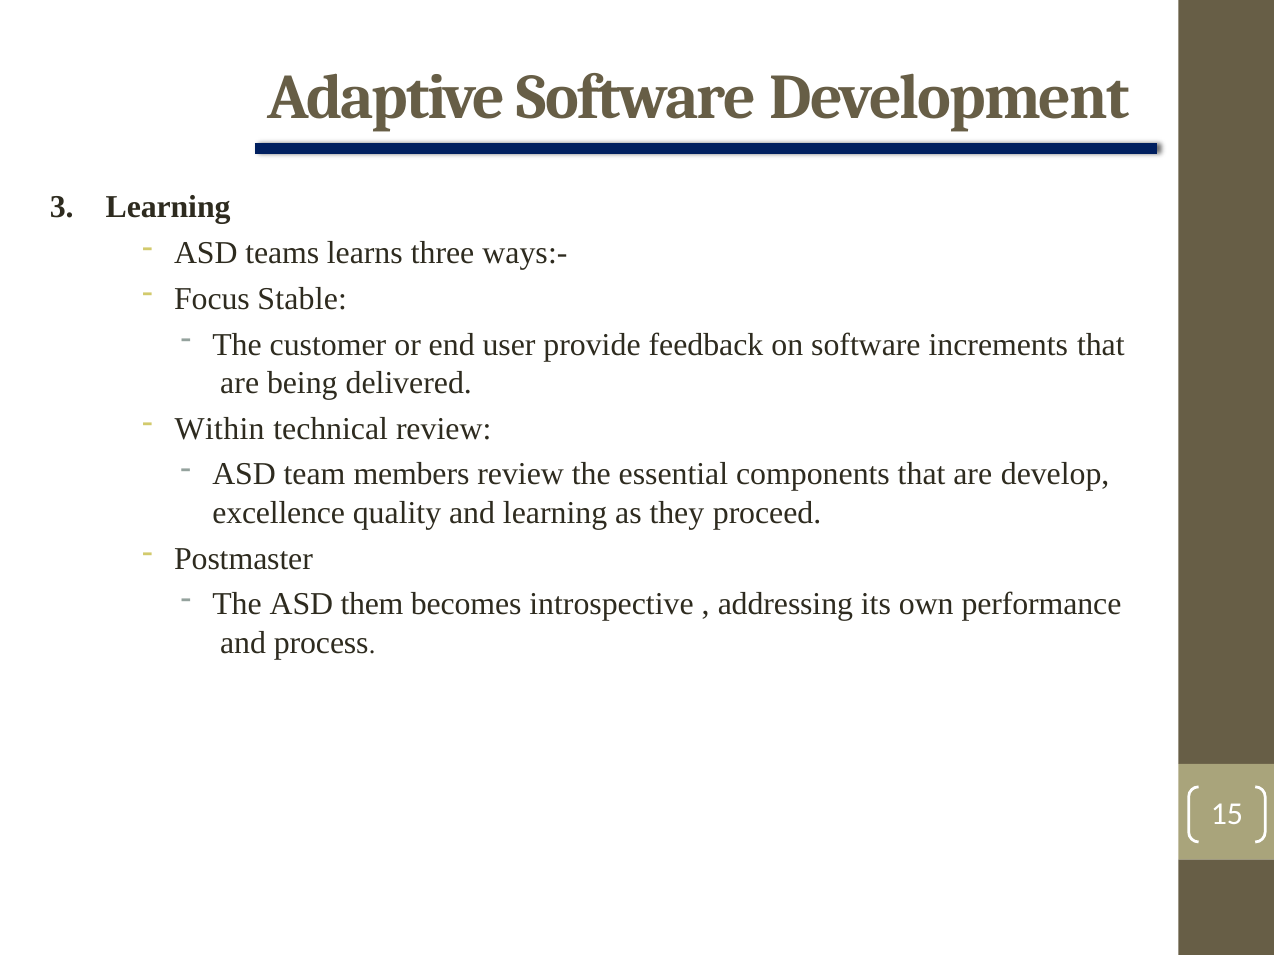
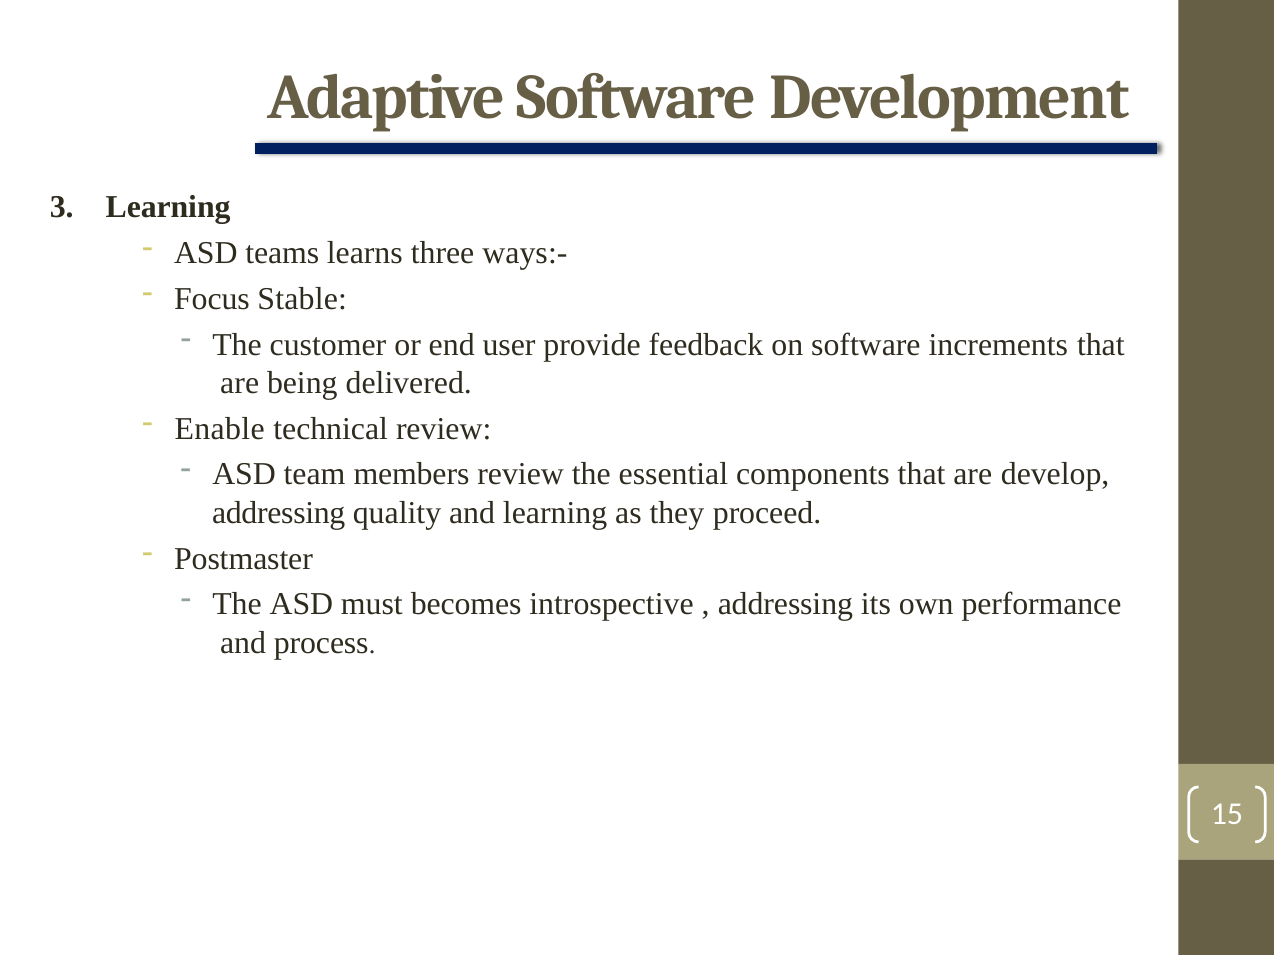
Within: Within -> Enable
excellence at (279, 513): excellence -> addressing
them: them -> must
